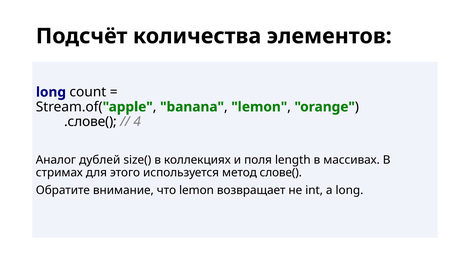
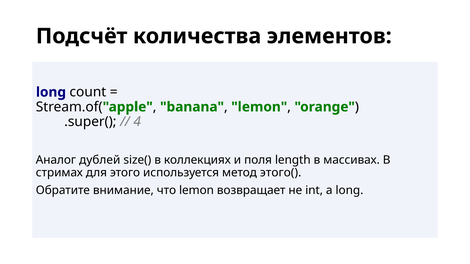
.слове(: .слове( -> .super(
слове(: слове( -> этого(
